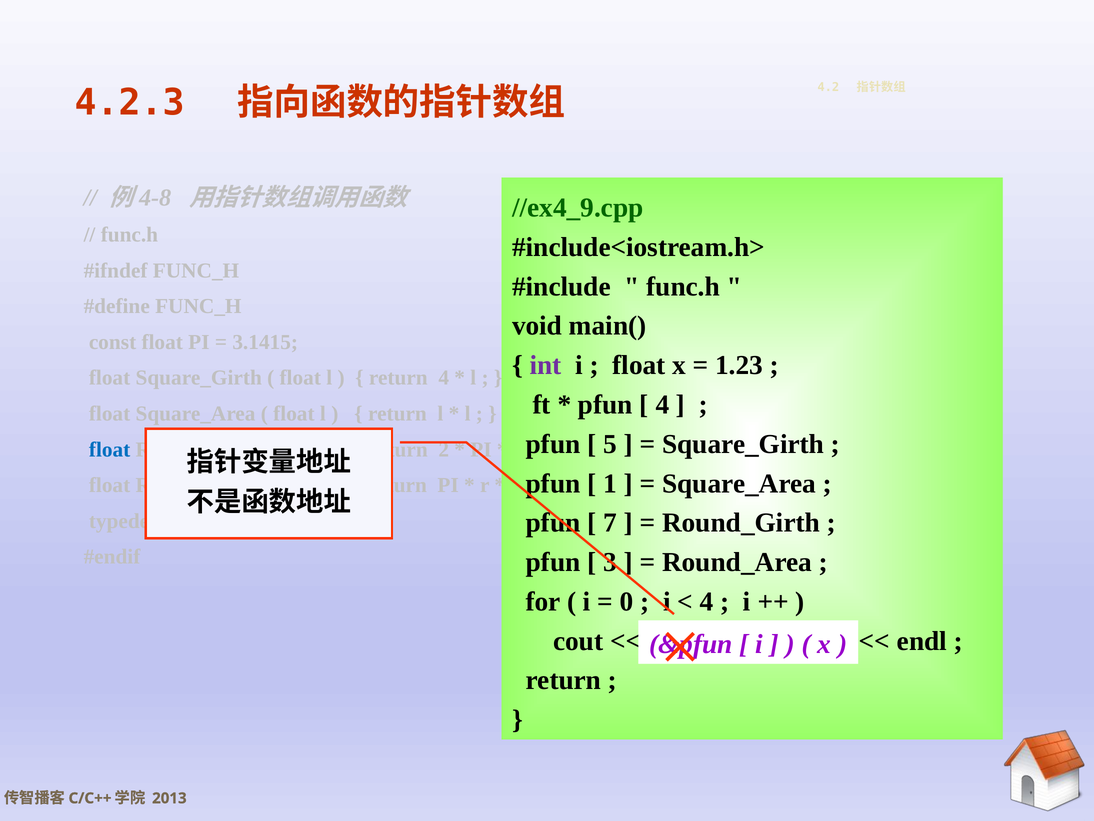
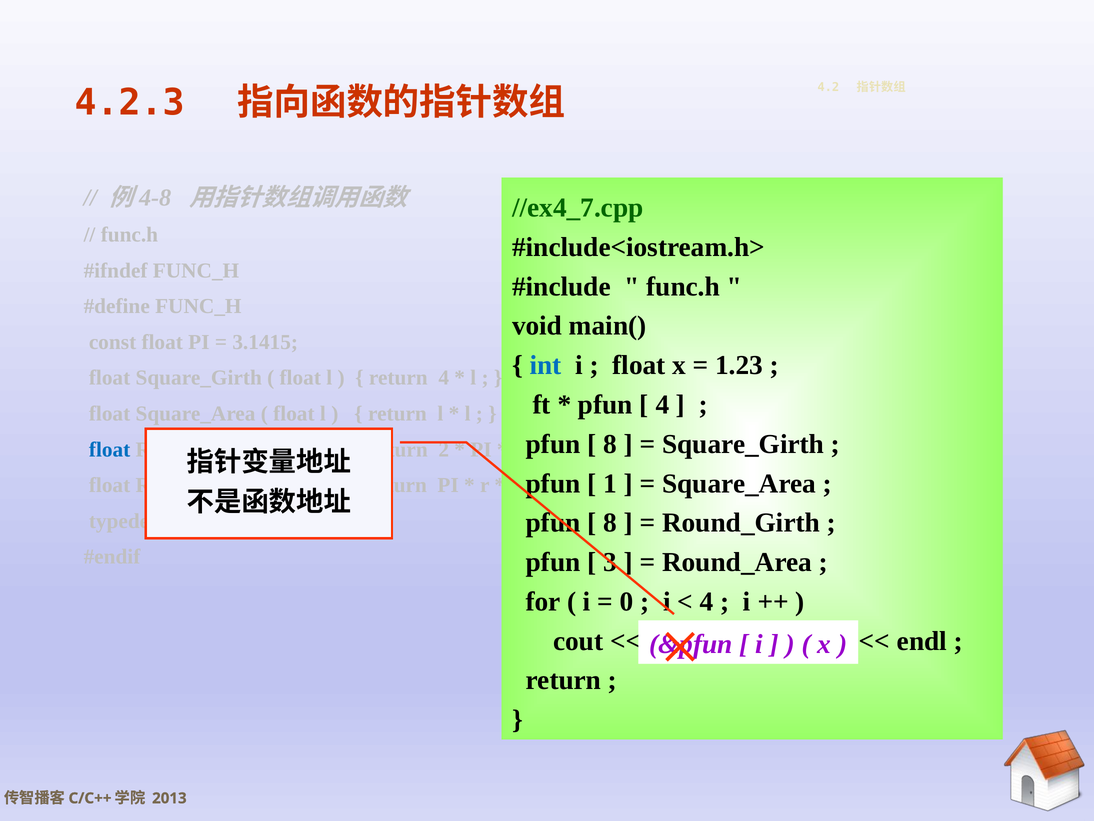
//ex4_9.cpp: //ex4_9.cpp -> //ex4_7.cpp
int at (546, 365) colour: purple -> blue
5 at (610, 444): 5 -> 8
7 at (610, 523): 7 -> 8
